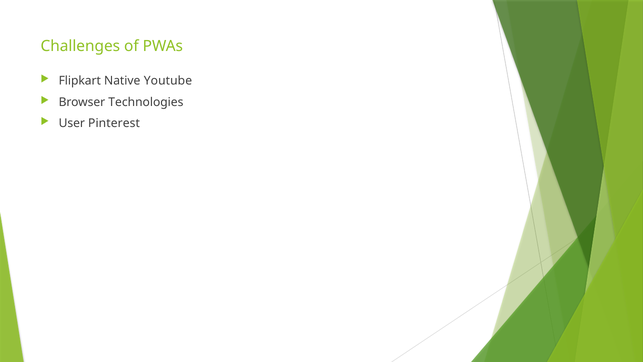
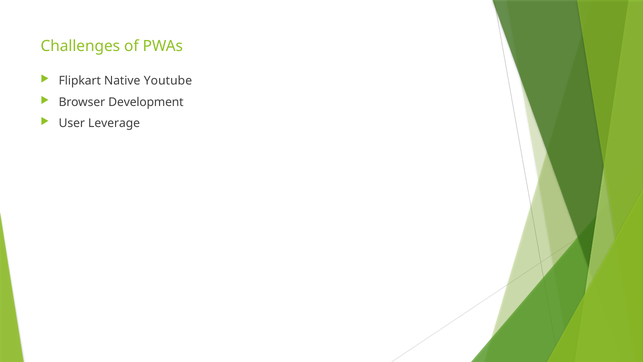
Technologies: Technologies -> Development
Pinterest: Pinterest -> Leverage
